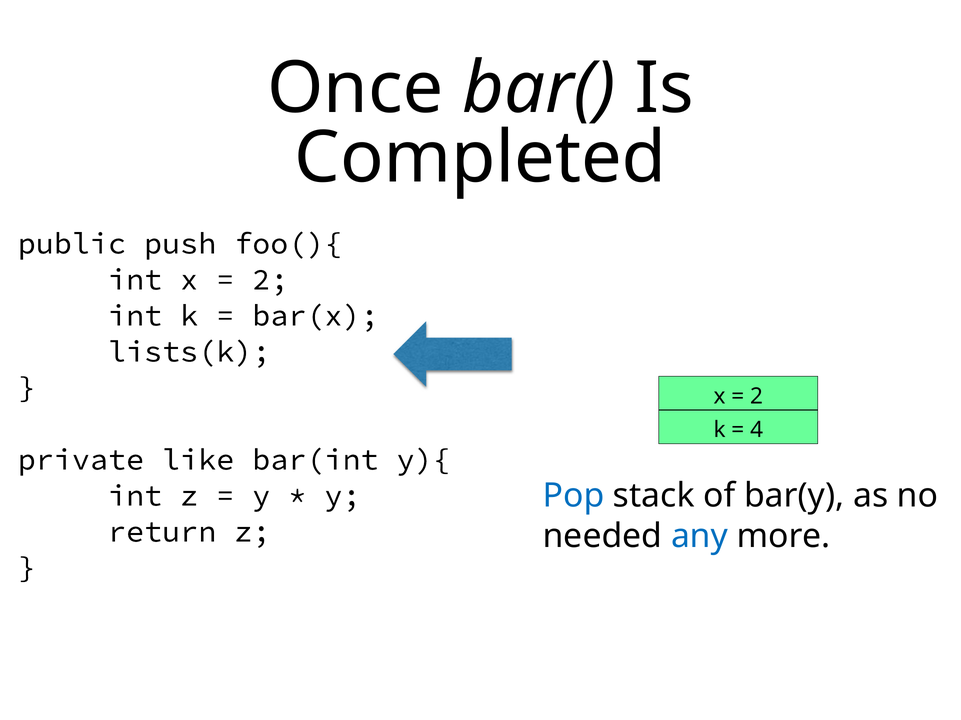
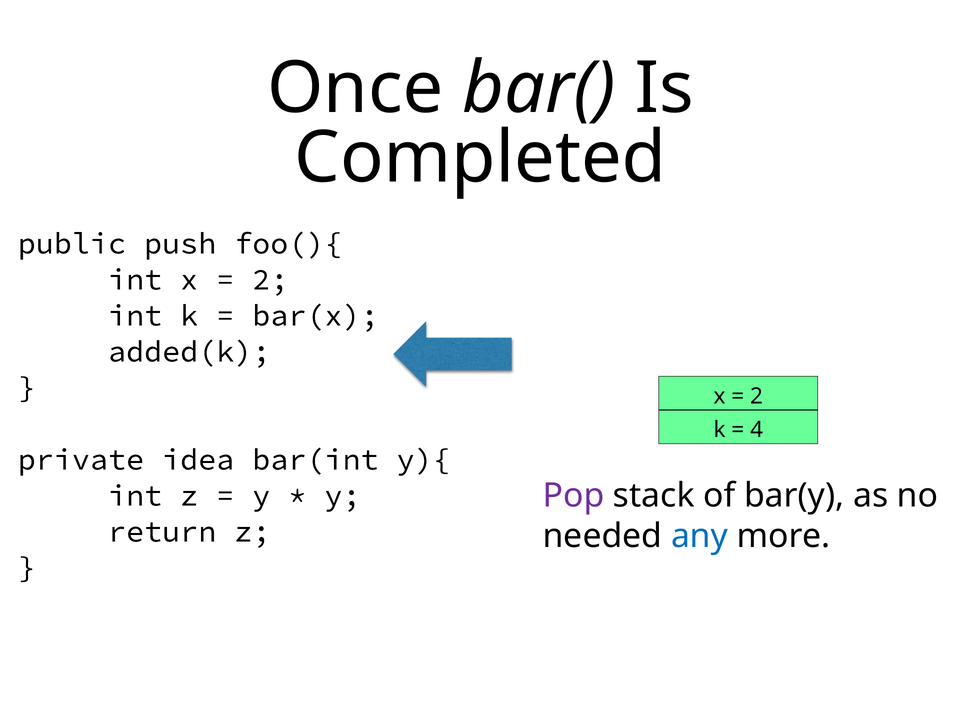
lists(k: lists(k -> added(k
like: like -> idea
Pop colour: blue -> purple
